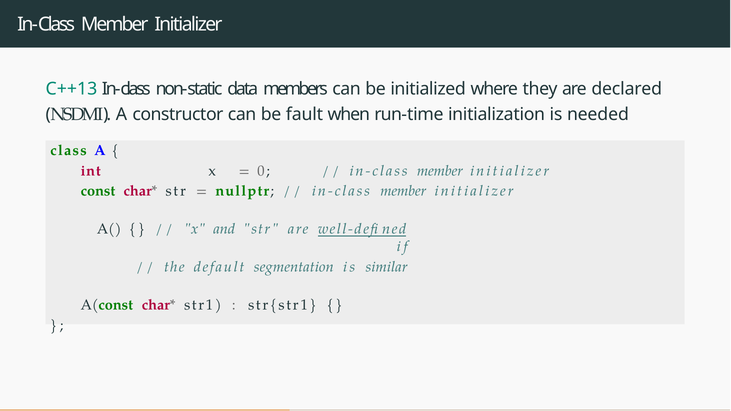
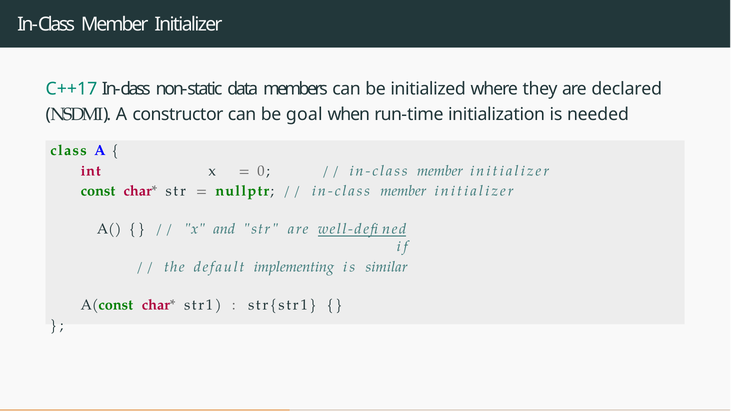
C++13: C++13 -> C++17
fault: fault -> goal
segmentation: segmentation -> implementing
